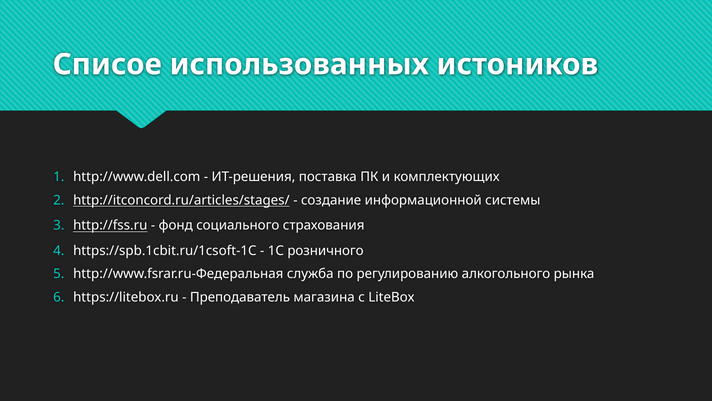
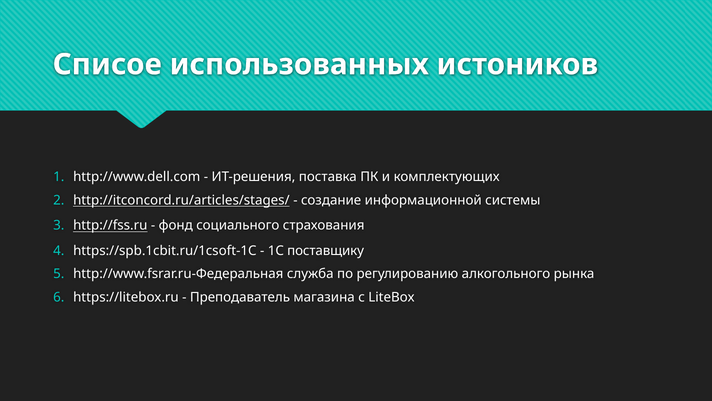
розничного: розничного -> поставщику
